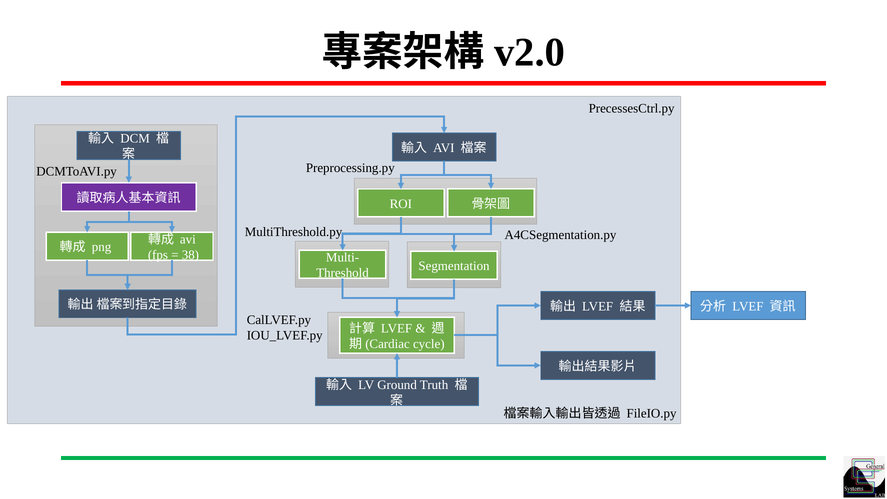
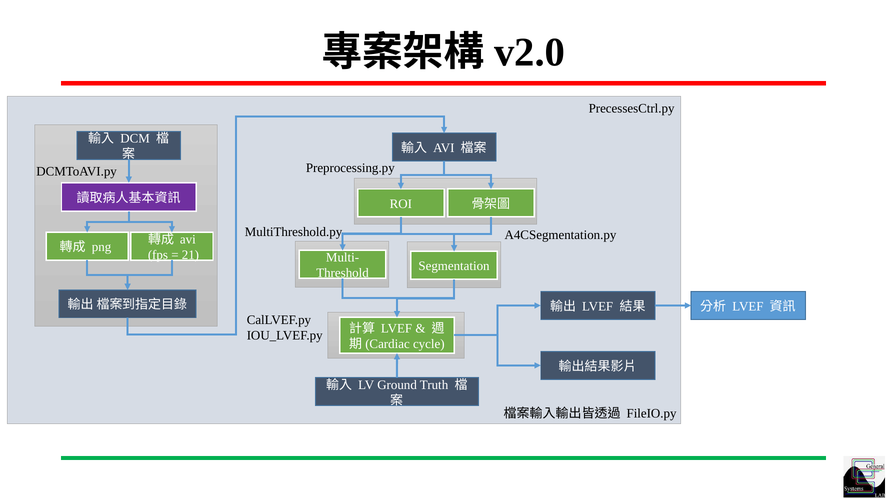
38: 38 -> 21
